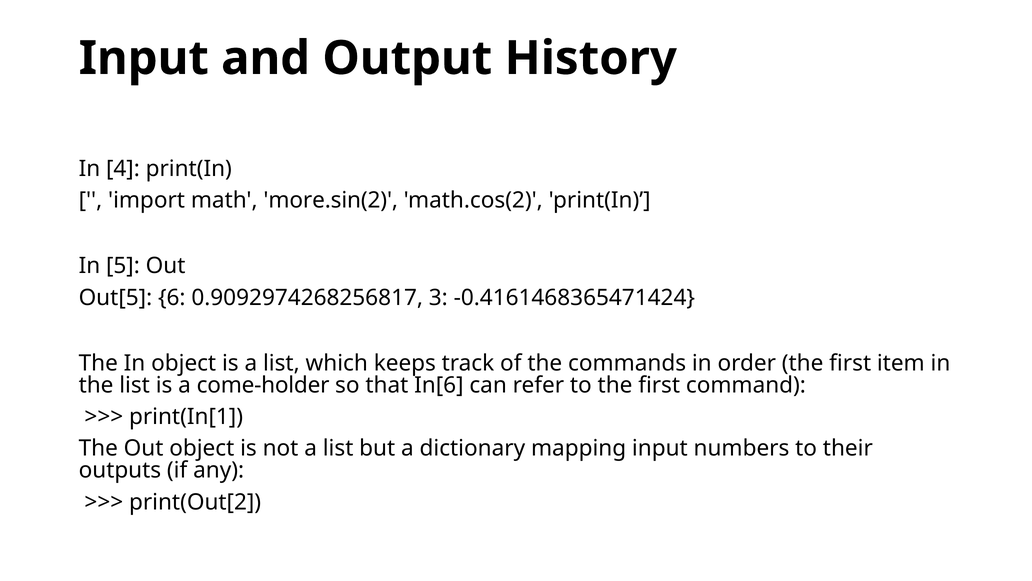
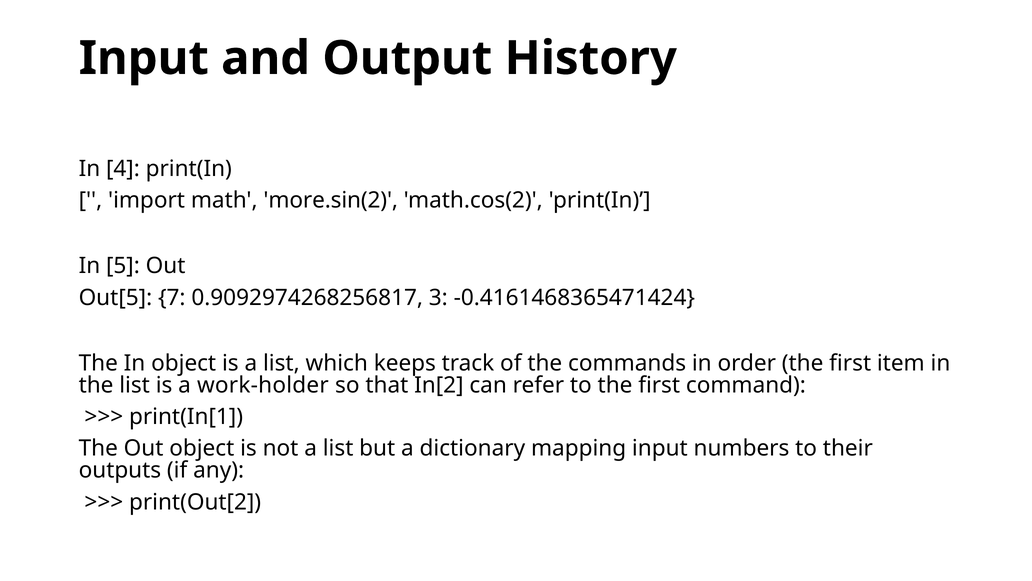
6: 6 -> 7
come-holder: come-holder -> work-holder
In[6: In[6 -> In[2
